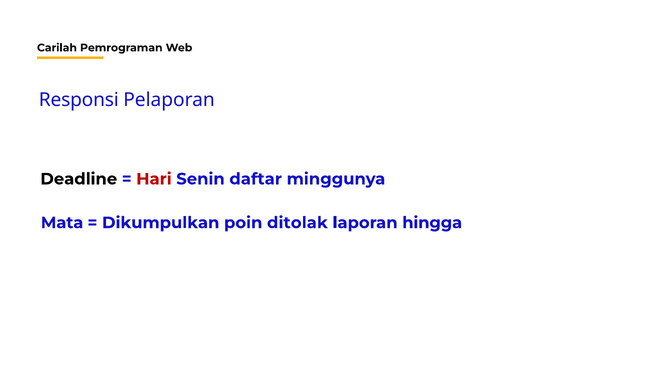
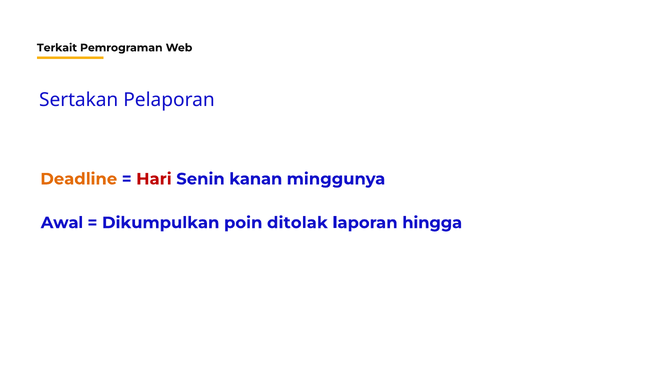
Carilah: Carilah -> Terkait
Responsi: Responsi -> Sertakan
Deadline colour: black -> orange
daftar: daftar -> kanan
Mata: Mata -> Awal
